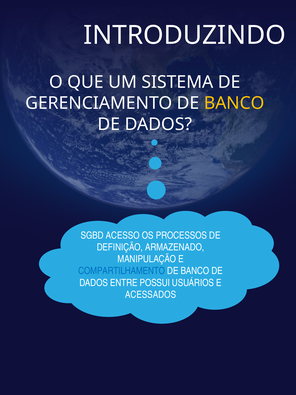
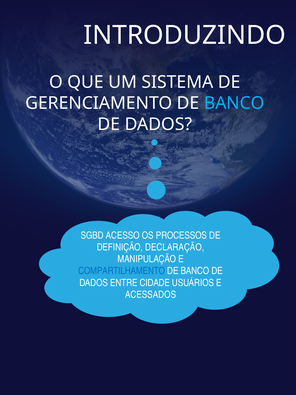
BANCO at (234, 103) colour: yellow -> light blue
ARMAZENADO: ARMAZENADO -> DECLARAÇÃO
POSSUI: POSSUI -> CIDADE
